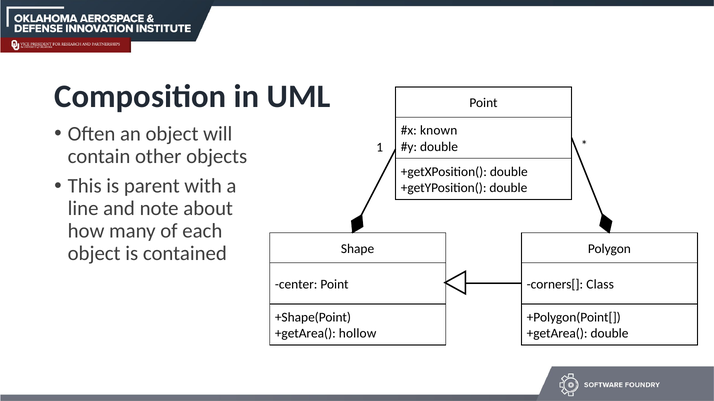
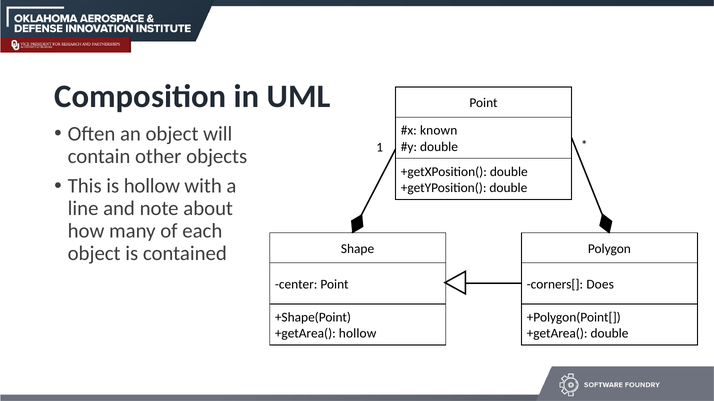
is parent: parent -> hollow
Class: Class -> Does
